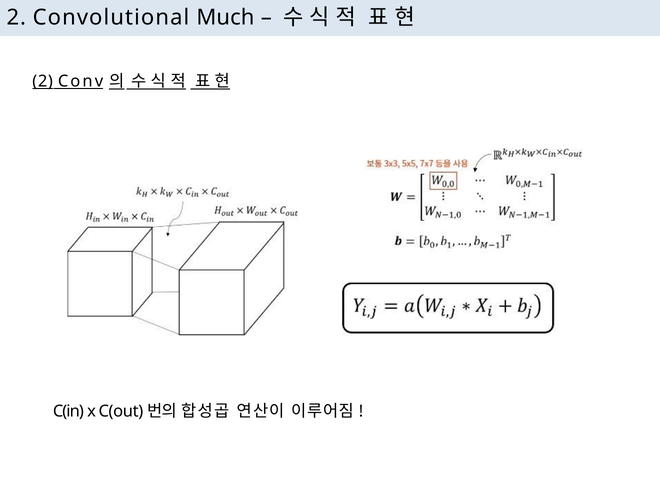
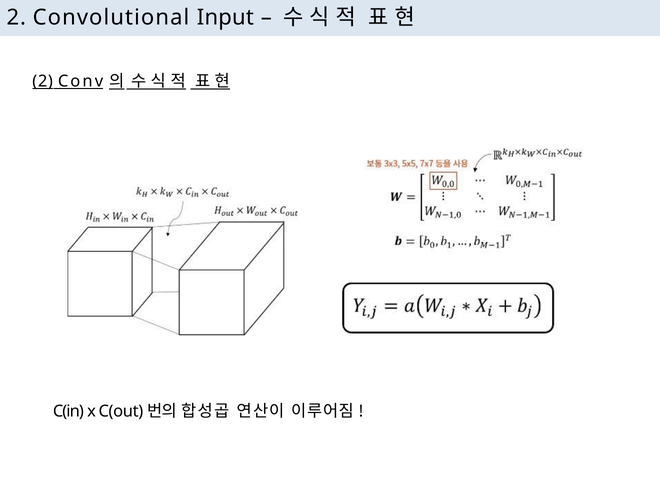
Much: Much -> Input
